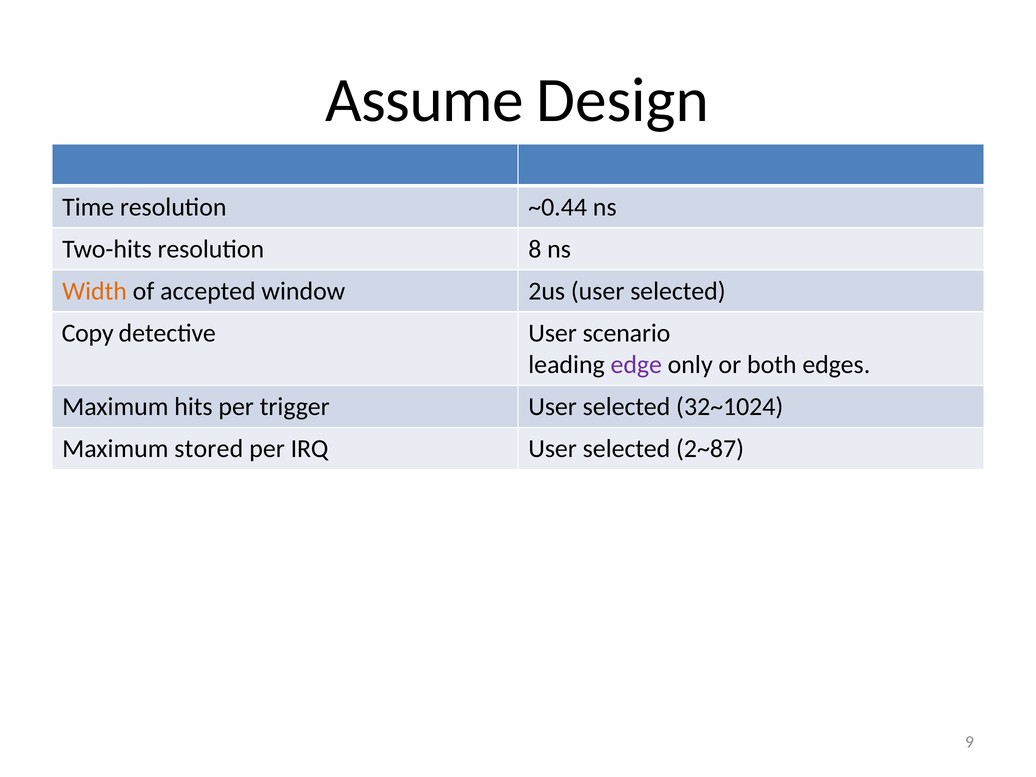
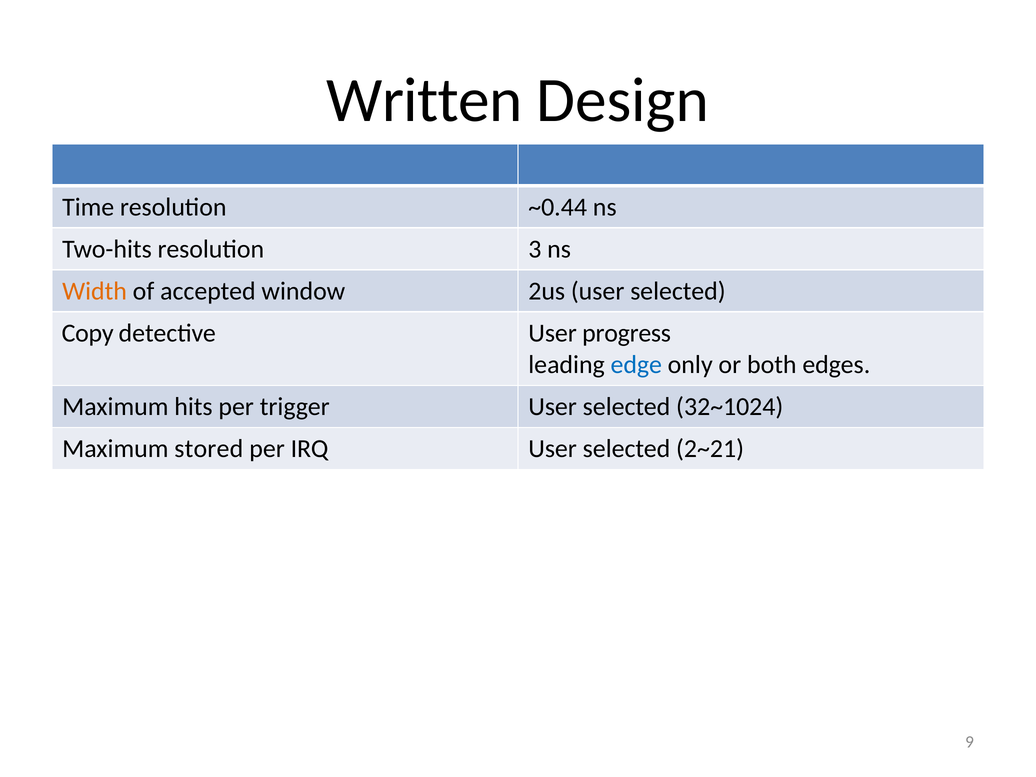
Assume: Assume -> Written
8: 8 -> 3
scenario: scenario -> progress
edge colour: purple -> blue
2~87: 2~87 -> 2~21
